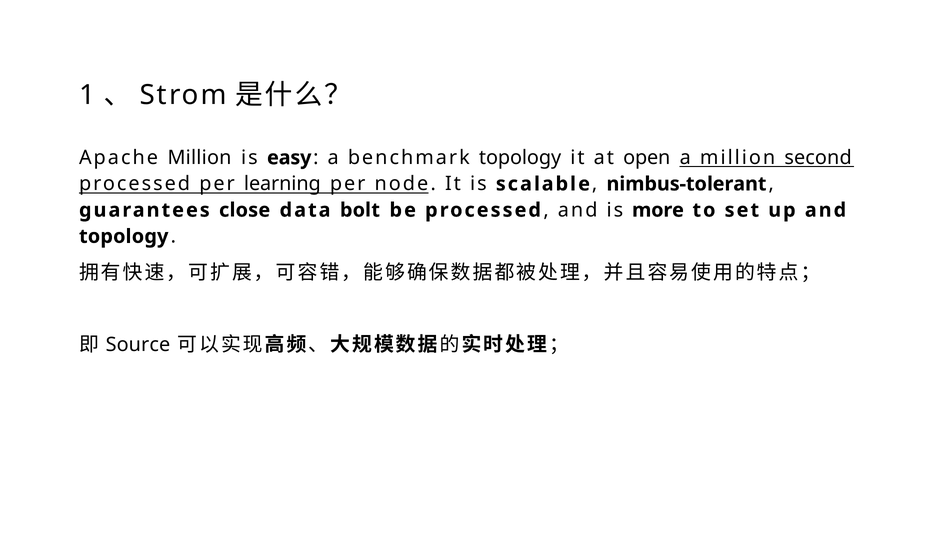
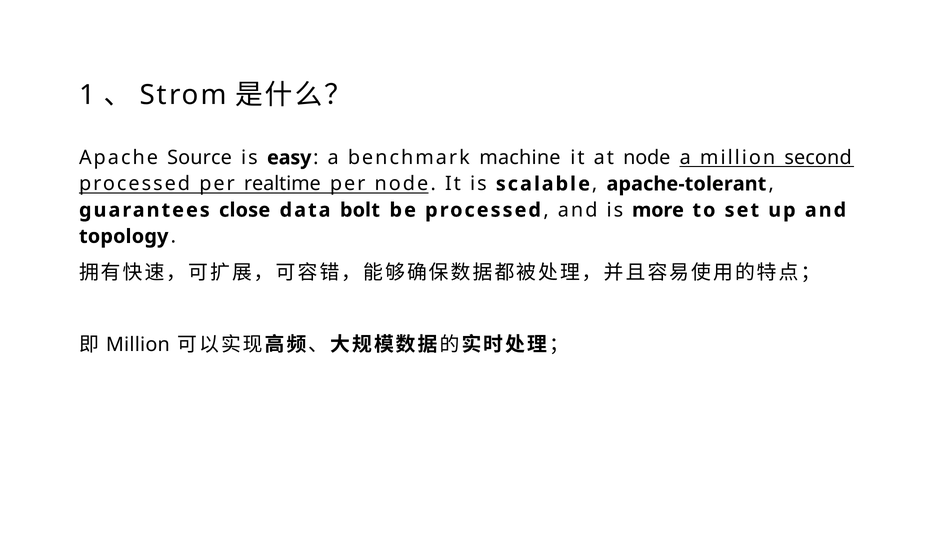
Apache Million: Million -> Source
benchmark topology: topology -> machine
at open: open -> node
learning: learning -> realtime
nimbus-tolerant: nimbus-tolerant -> apache-tolerant
Source at (138, 345): Source -> Million
